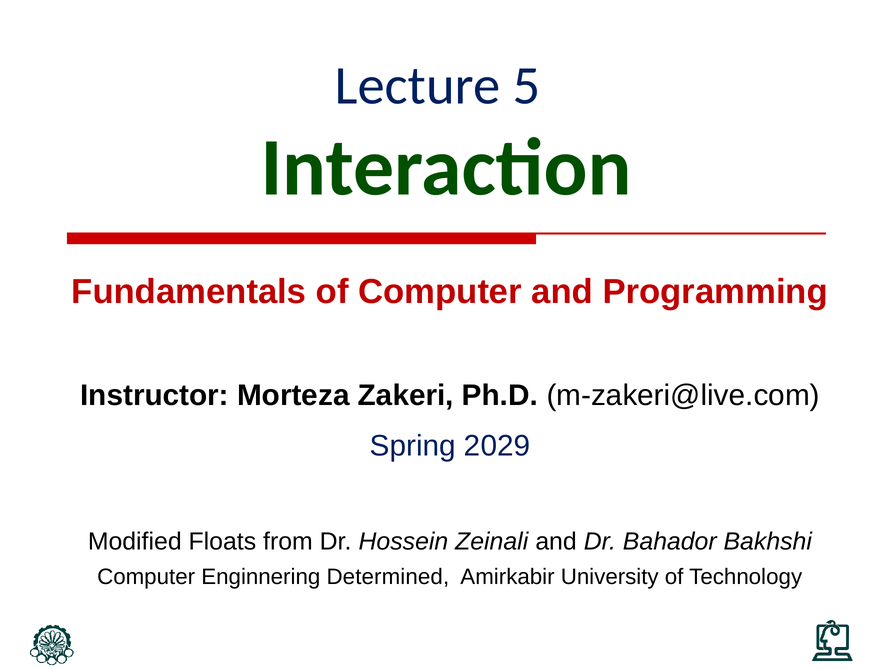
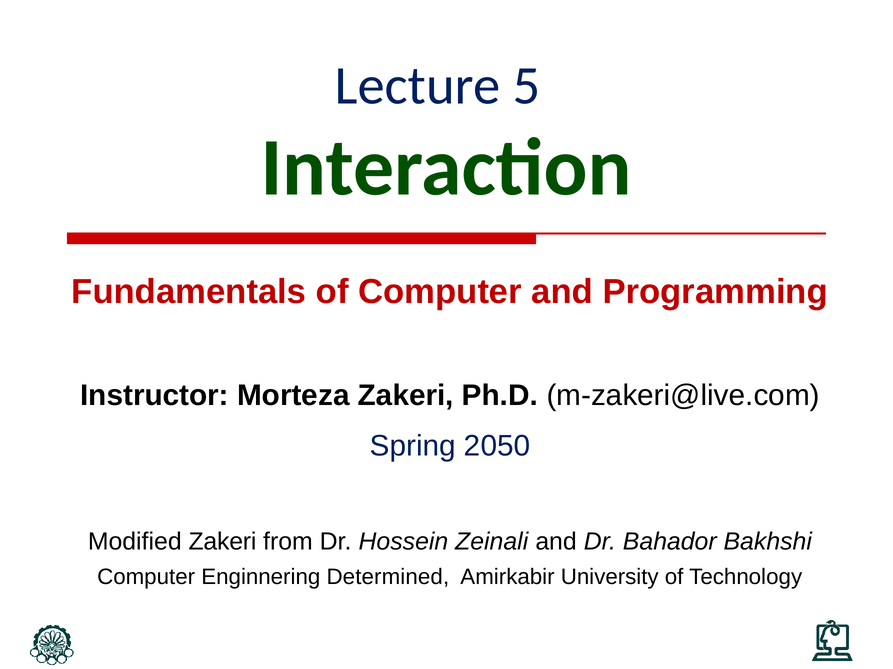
2029: 2029 -> 2050
Modified Floats: Floats -> Zakeri
